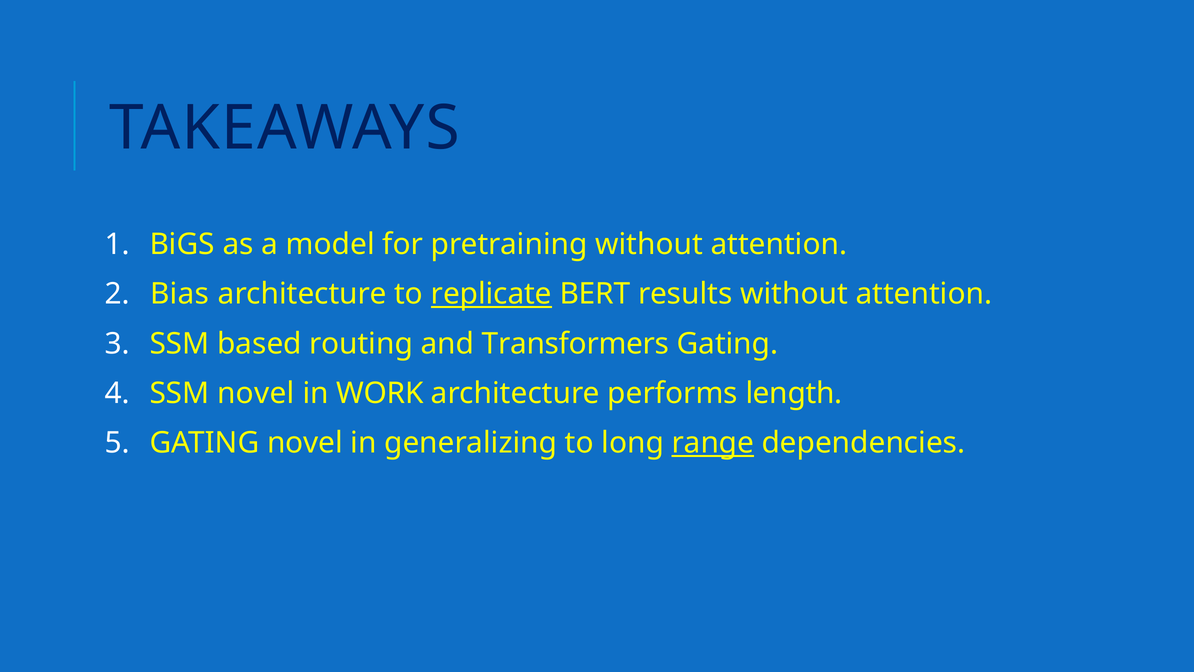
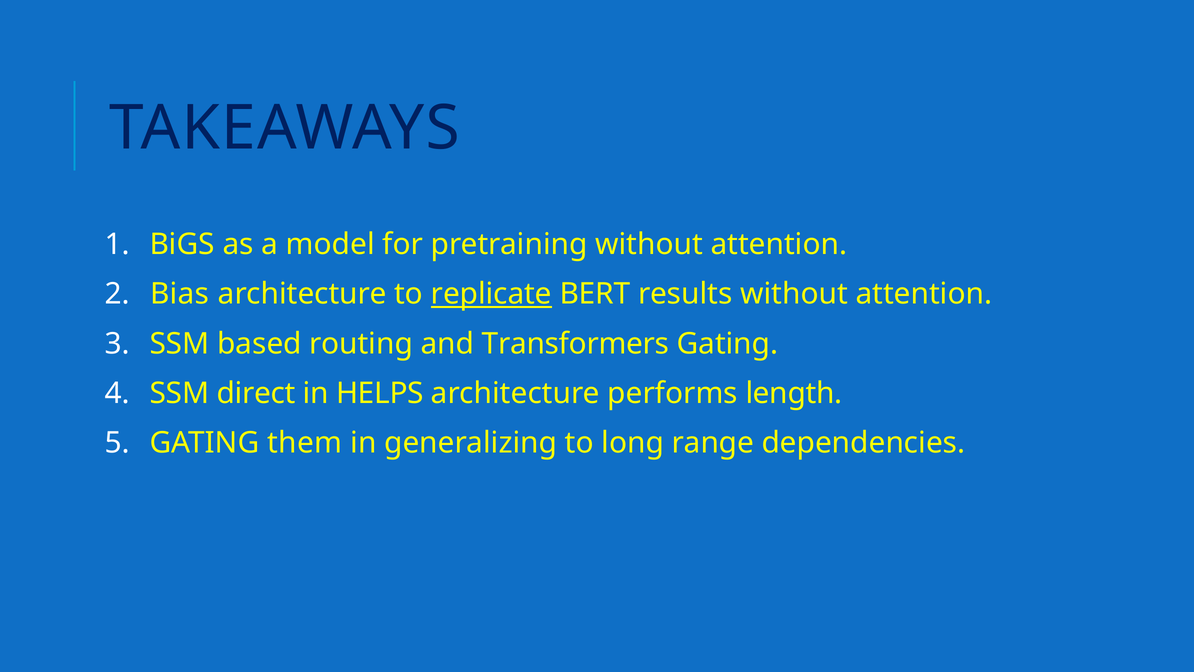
SSM novel: novel -> direct
WORK: WORK -> HELPS
GATING novel: novel -> them
range underline: present -> none
